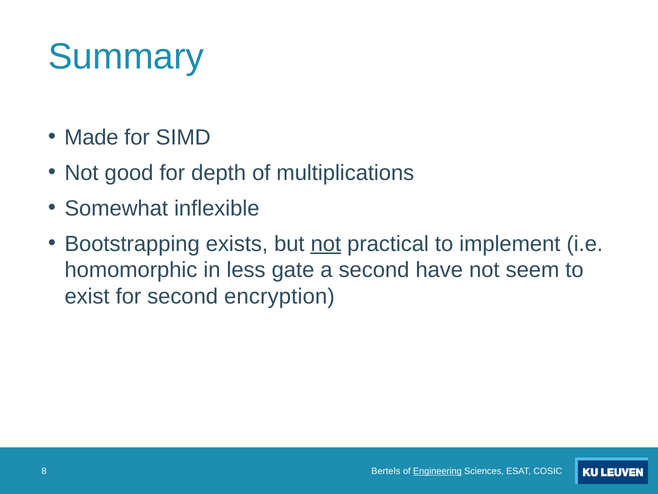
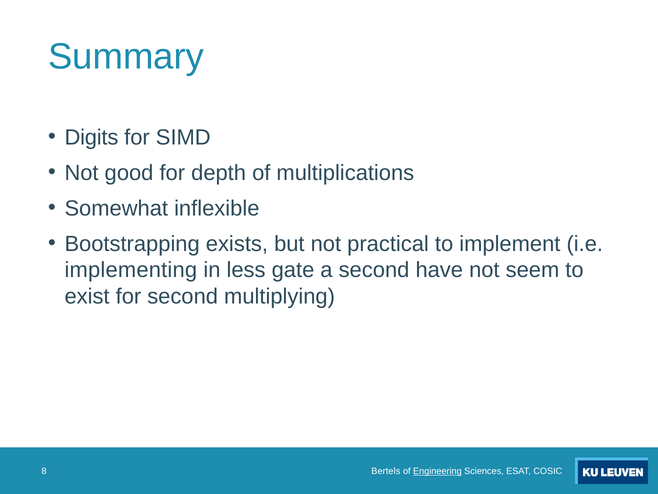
Made: Made -> Digits
not at (326, 244) underline: present -> none
homomorphic: homomorphic -> implementing
encryption: encryption -> multiplying
